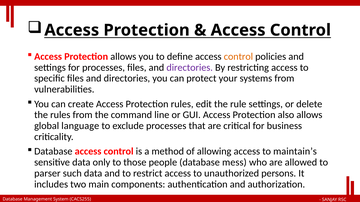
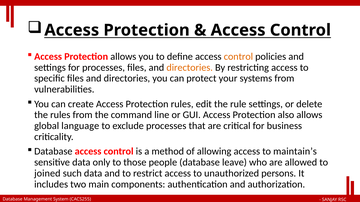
directories at (190, 68) colour: purple -> orange
mess: mess -> leave
parser: parser -> joined
